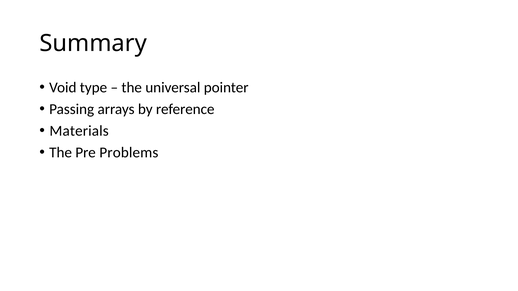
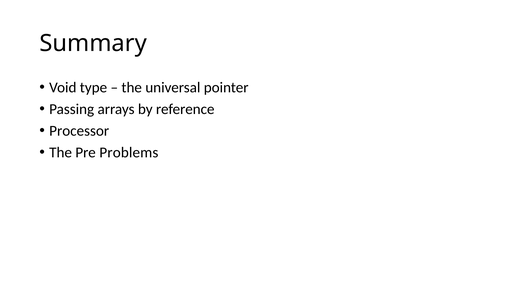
Materials: Materials -> Processor
